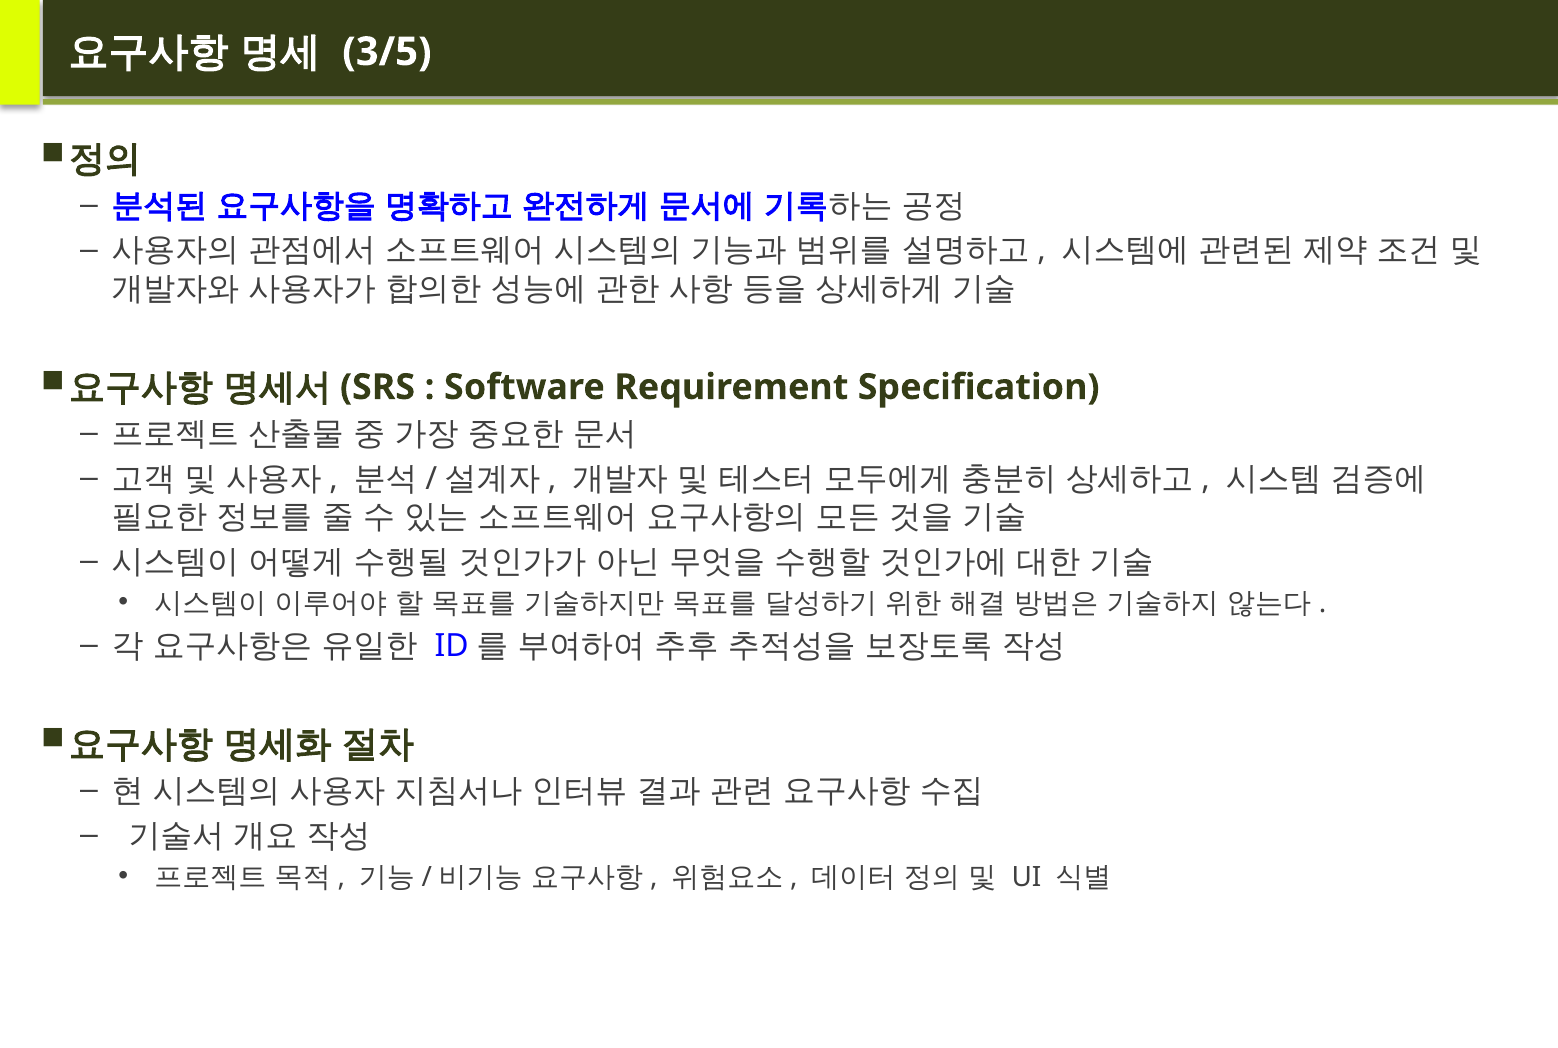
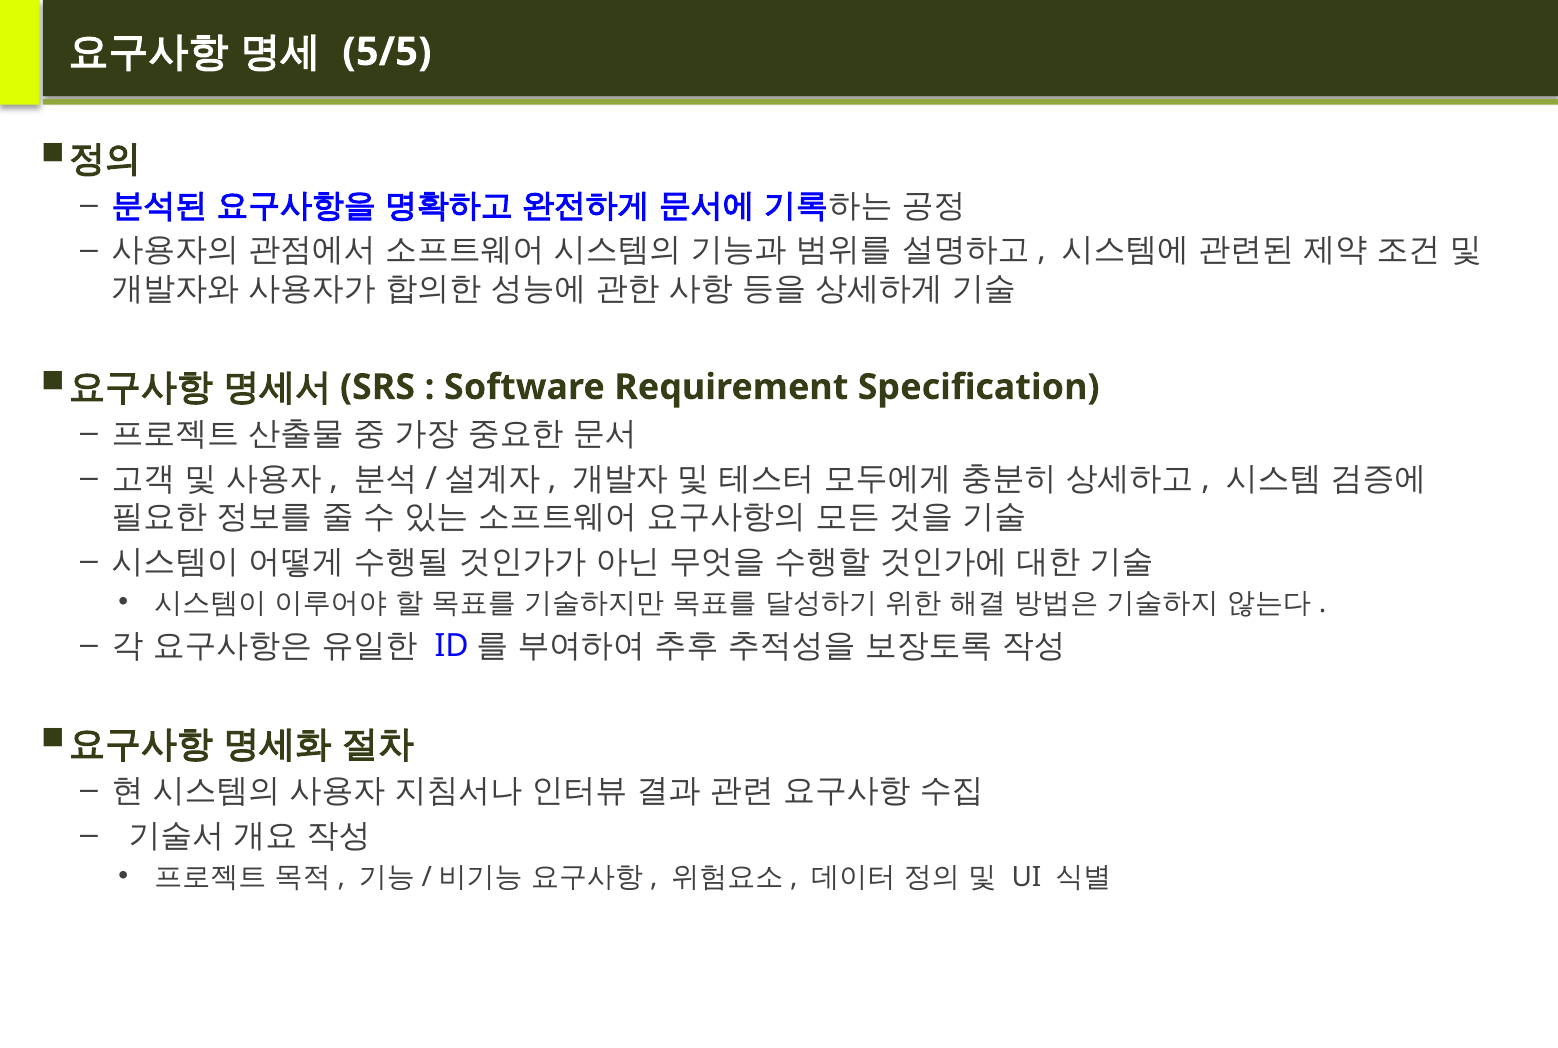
3/5: 3/5 -> 5/5
